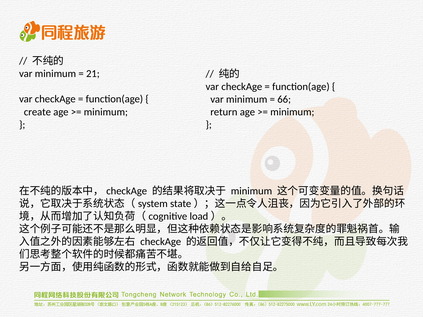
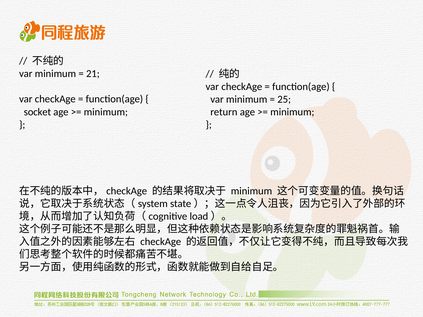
66: 66 -> 25
create: create -> socket
